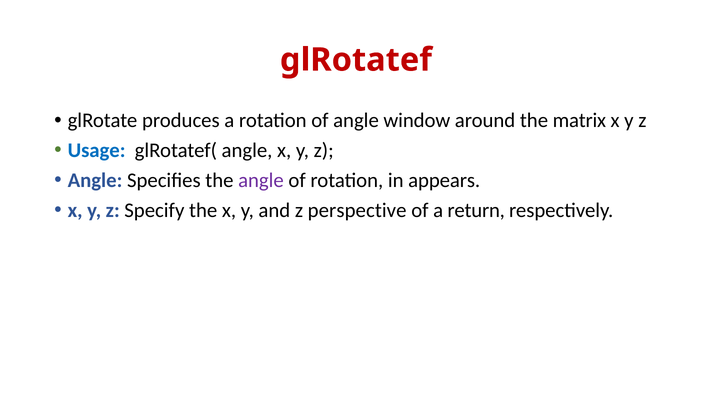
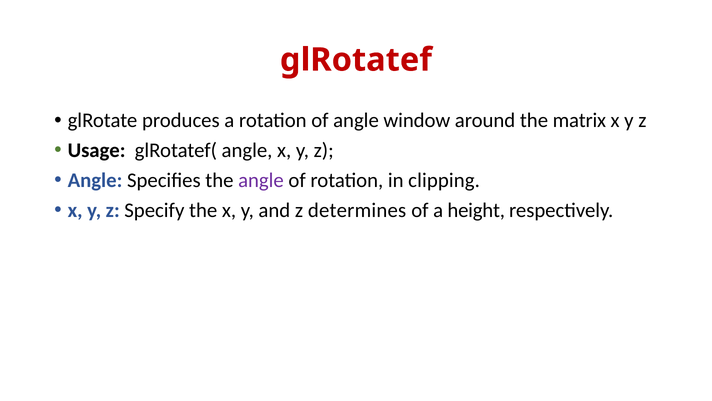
Usage colour: blue -> black
appears: appears -> clipping
perspective: perspective -> determines
return: return -> height
